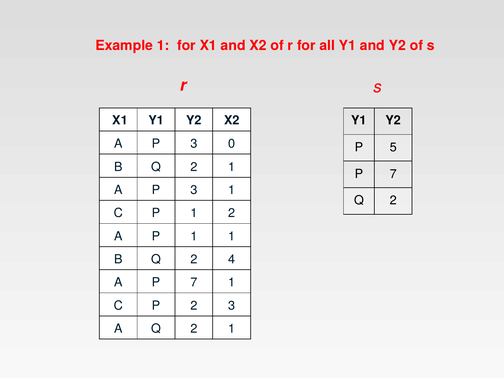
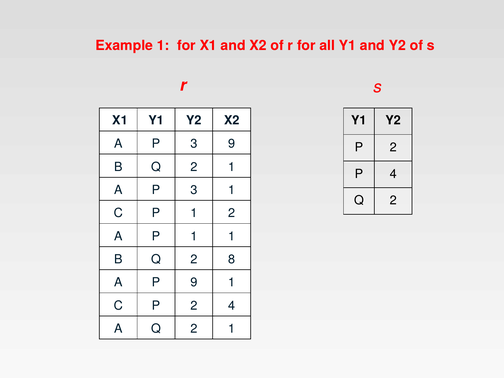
3 0: 0 -> 9
5 at (393, 147): 5 -> 2
7 at (393, 174): 7 -> 4
4: 4 -> 8
A P 7: 7 -> 9
2 3: 3 -> 4
